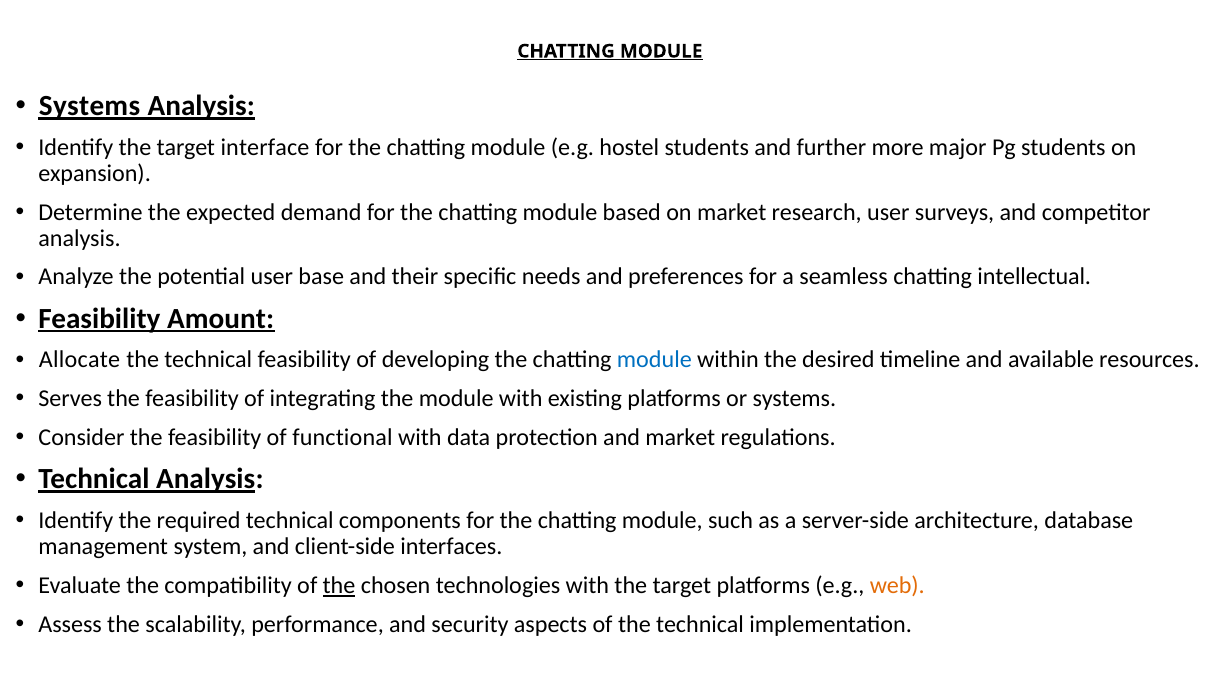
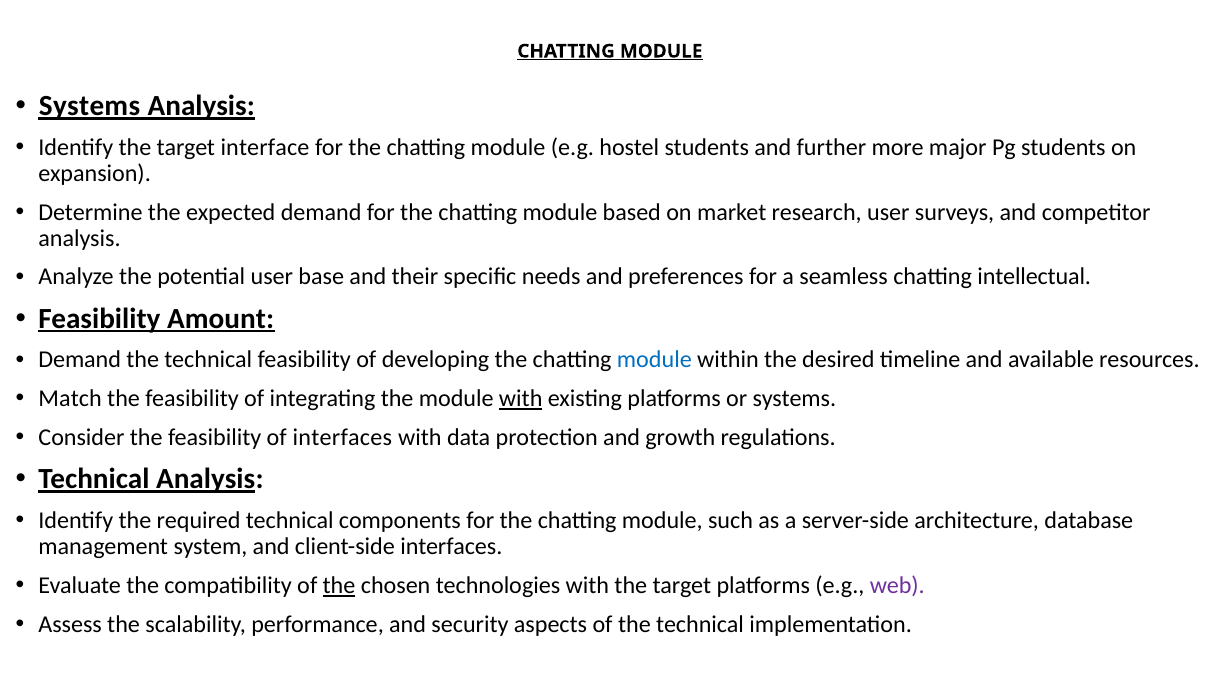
Allocate at (80, 360): Allocate -> Demand
Serves: Serves -> Match
with at (521, 399) underline: none -> present
of functional: functional -> interfaces
and market: market -> growth
web colour: orange -> purple
